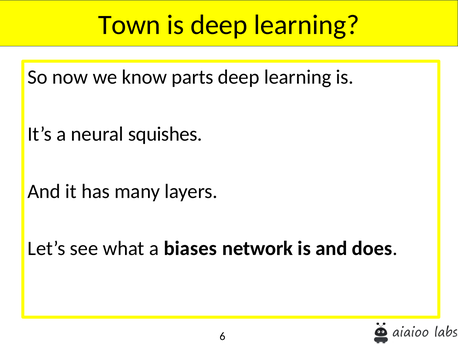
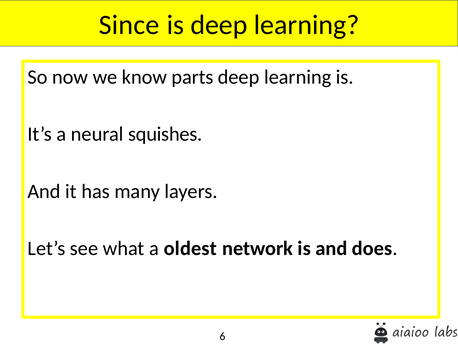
Town: Town -> Since
biases: biases -> oldest
